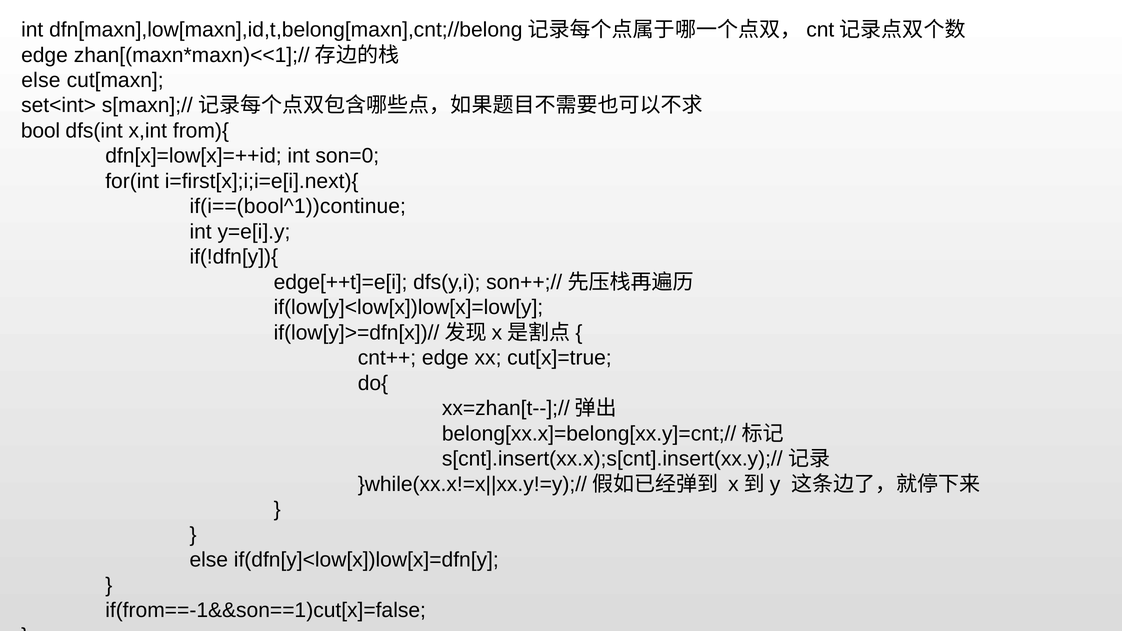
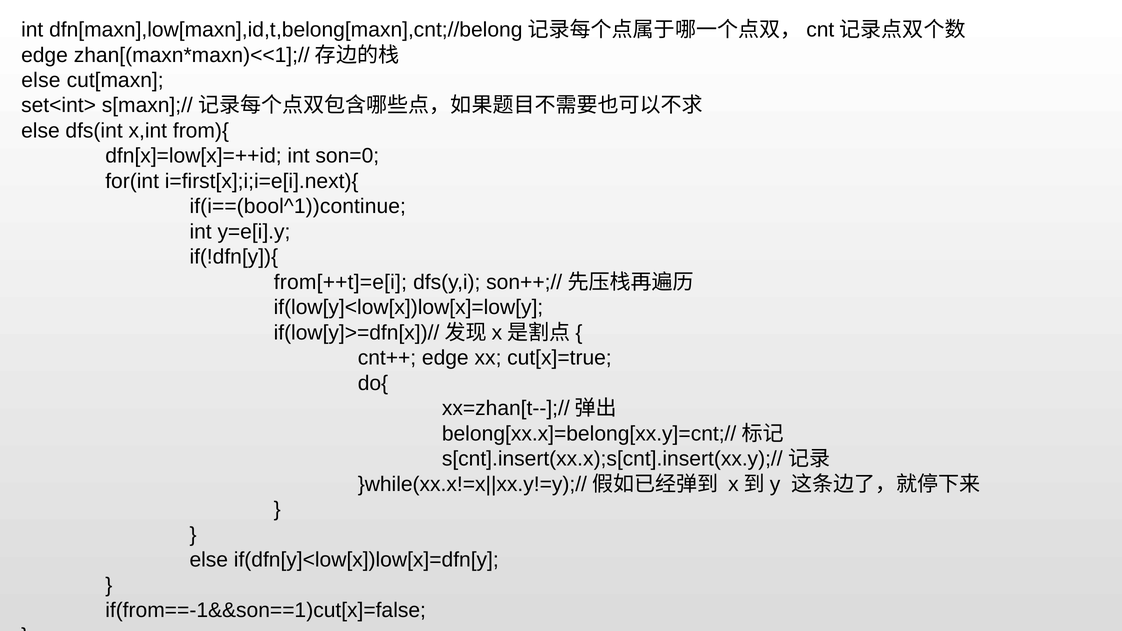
bool at (41, 131): bool -> else
edge[++t]=e[i: edge[++t]=e[i -> from[++t]=e[i
